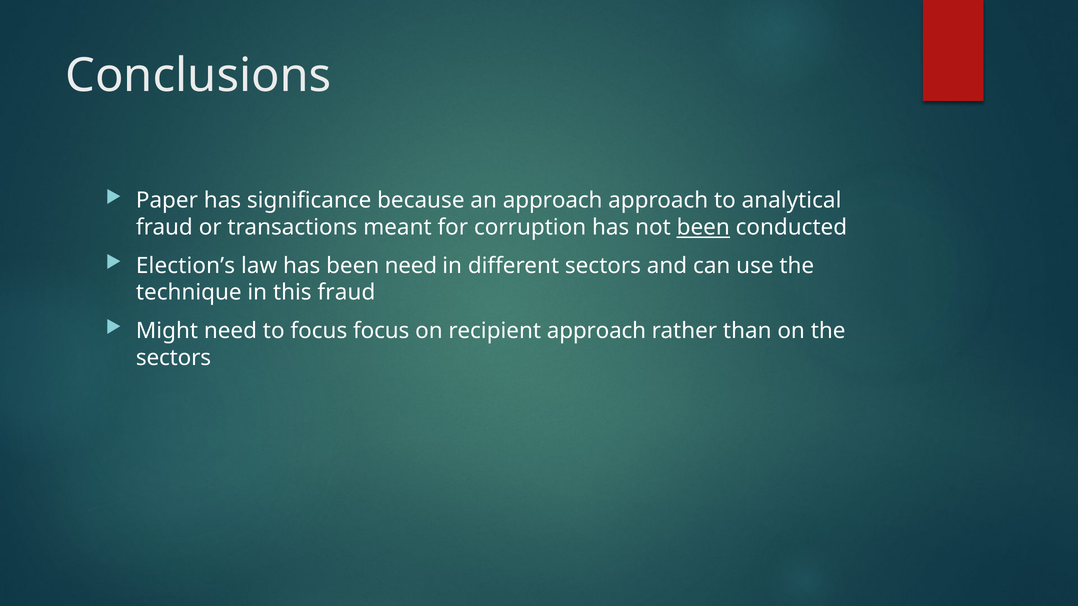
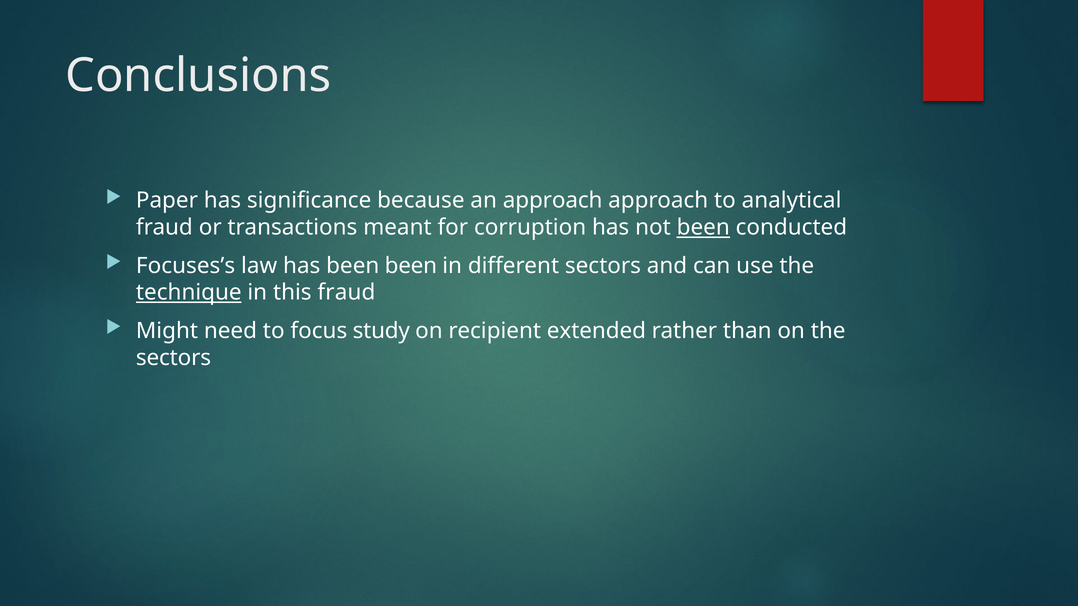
Election’s: Election’s -> Focuses’s
been need: need -> been
technique underline: none -> present
focus focus: focus -> study
recipient approach: approach -> extended
